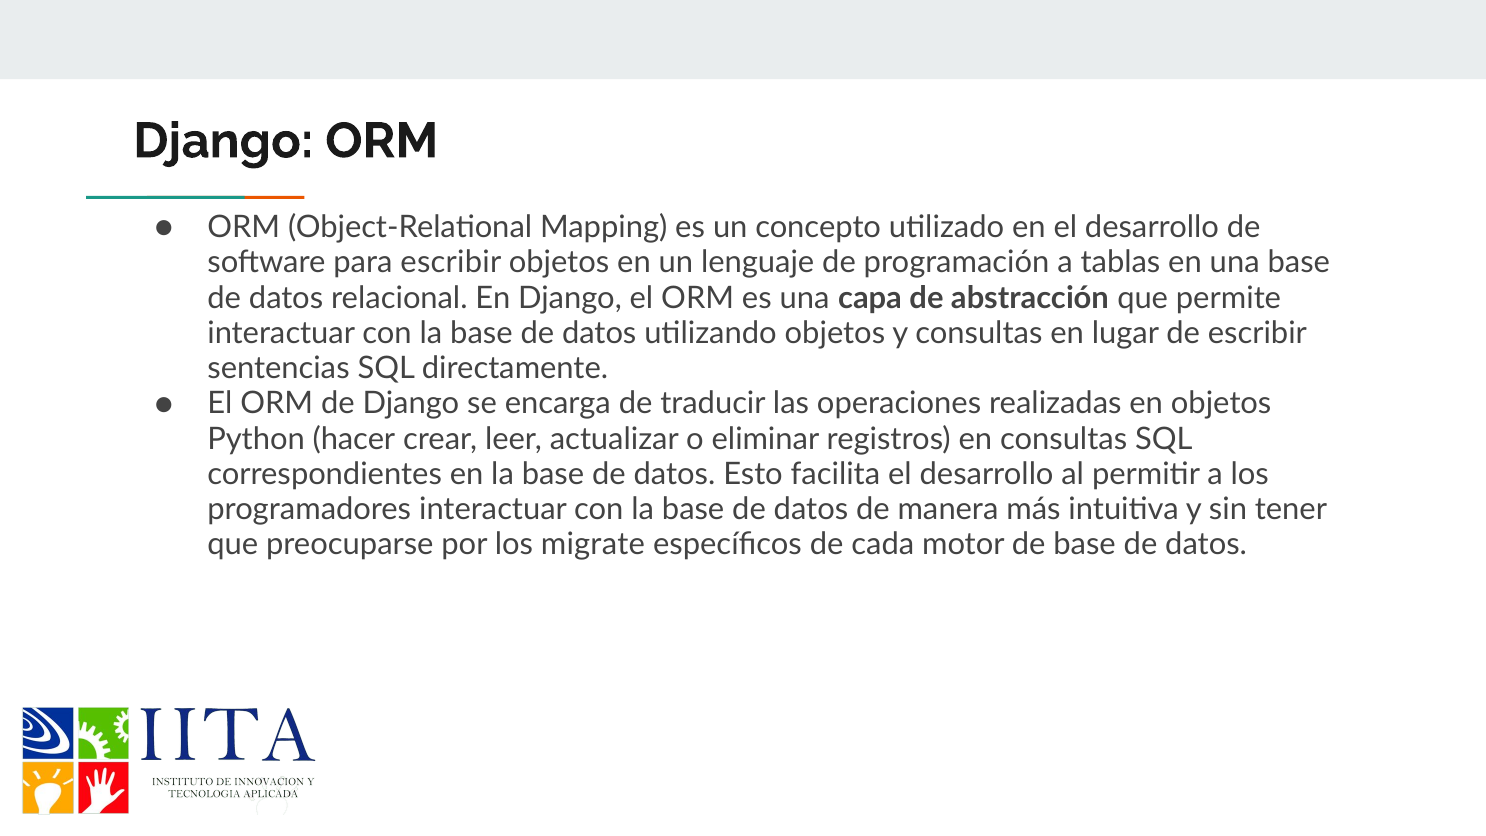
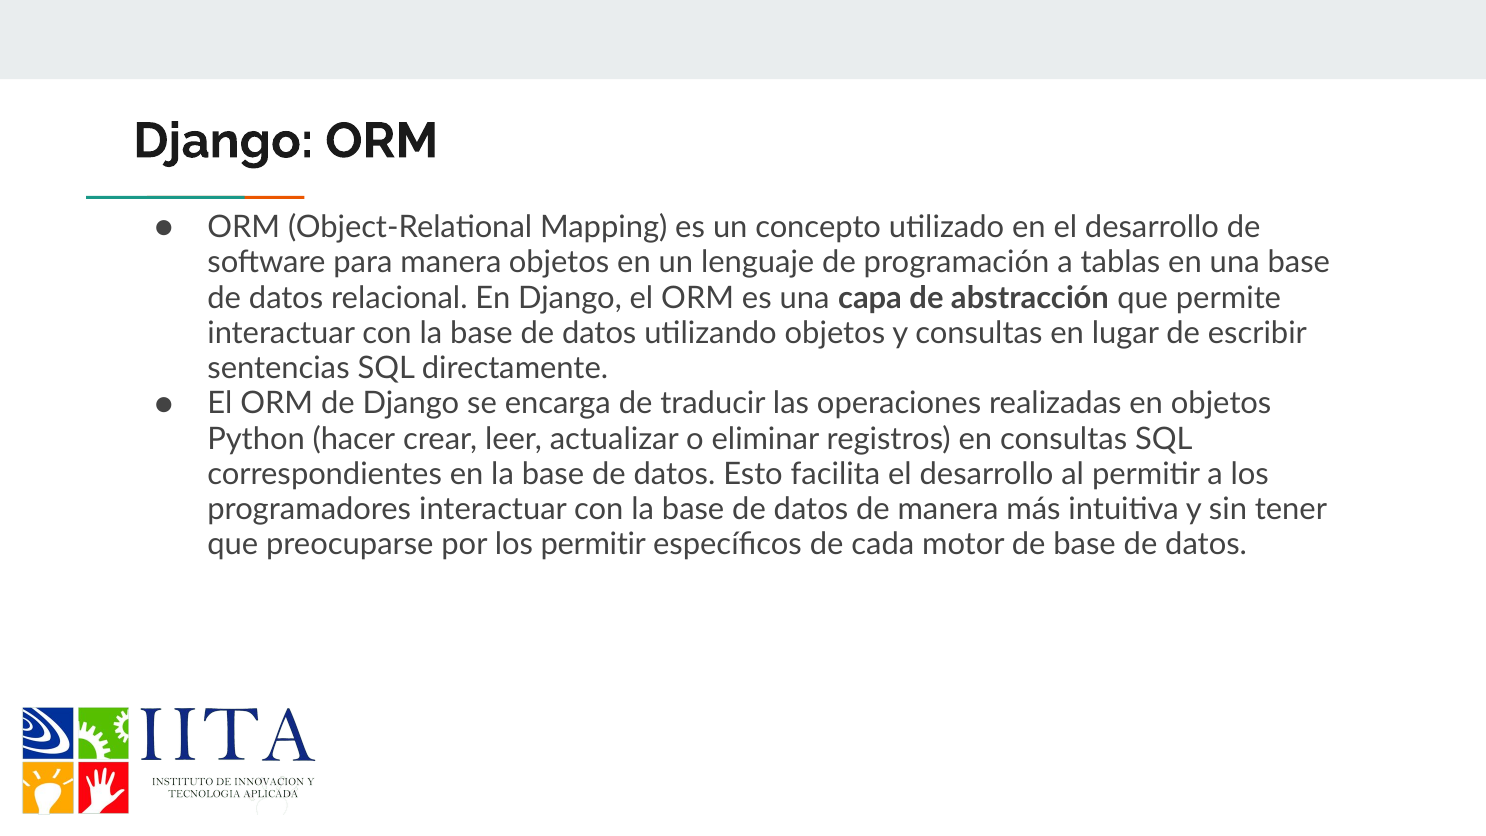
para escribir: escribir -> manera
los migrate: migrate -> permitir
